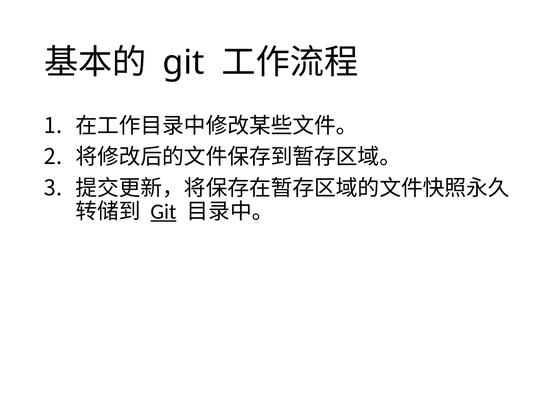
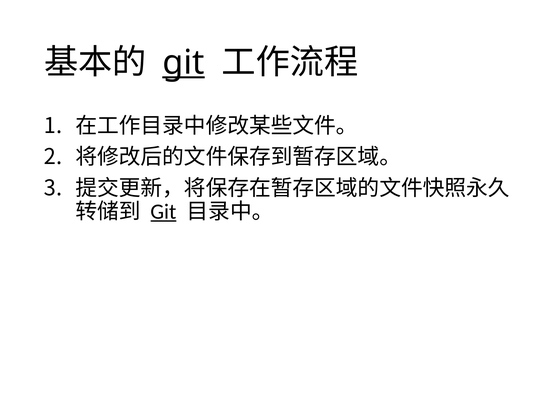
git at (183, 63) underline: none -> present
